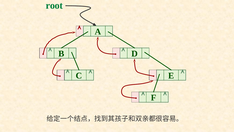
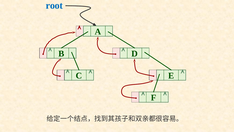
root colour: green -> blue
